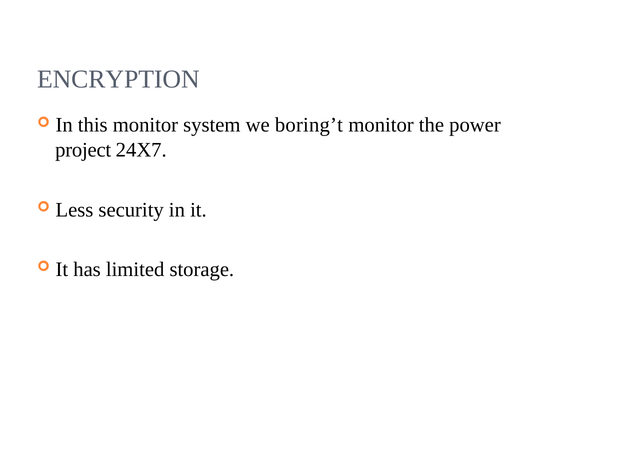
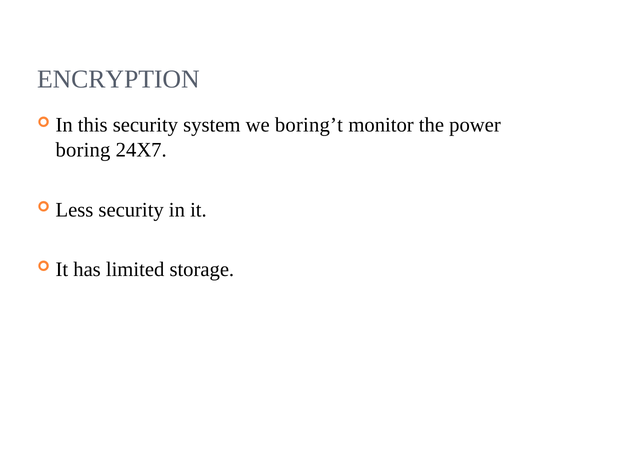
this monitor: monitor -> security
project: project -> boring
